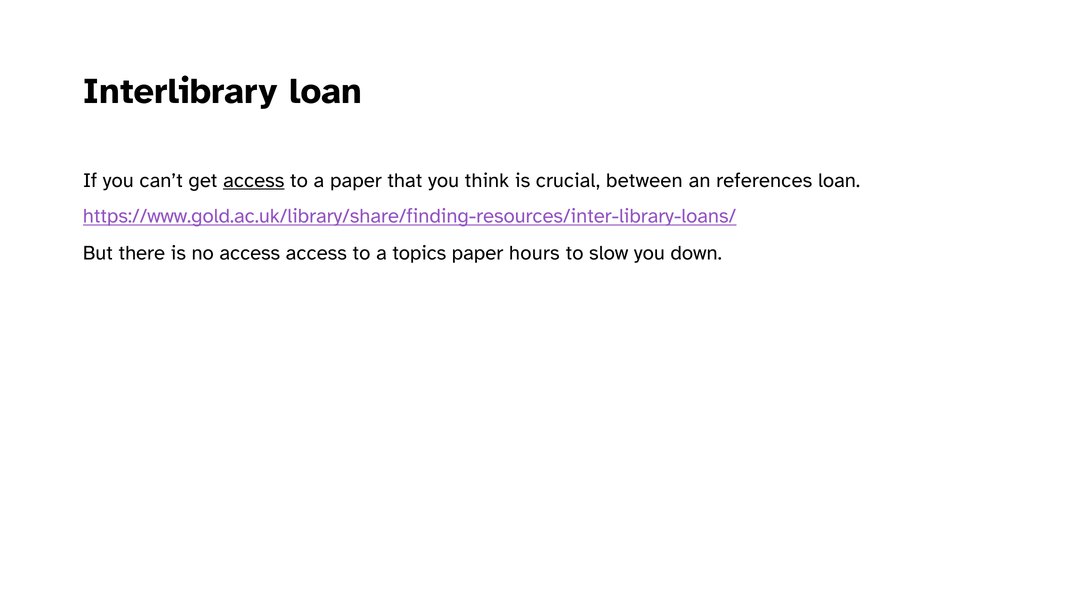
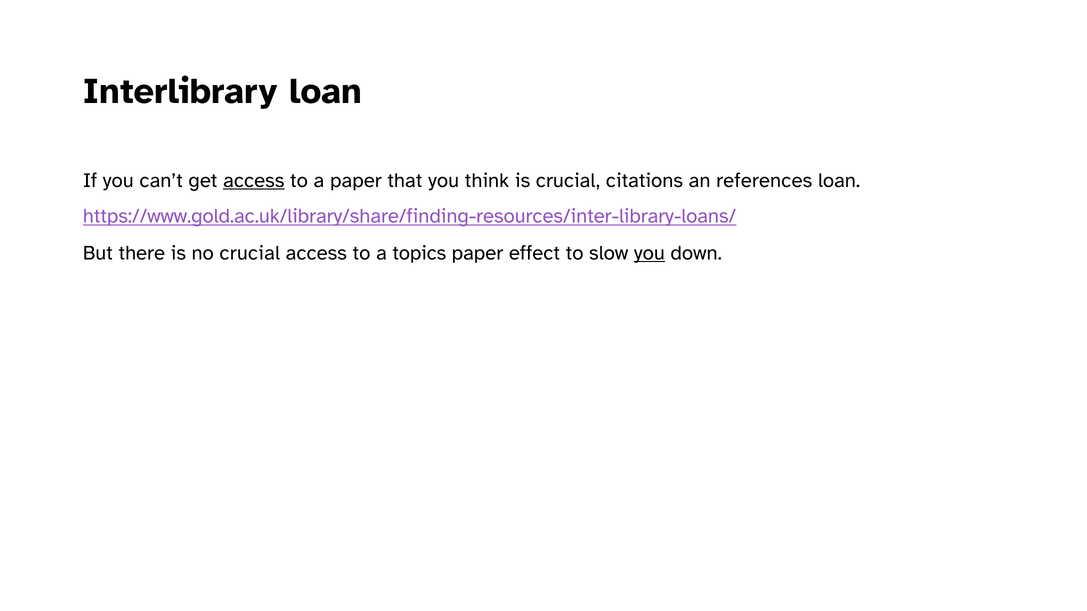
between: between -> citations
no access: access -> crucial
hours: hours -> effect
you at (649, 253) underline: none -> present
